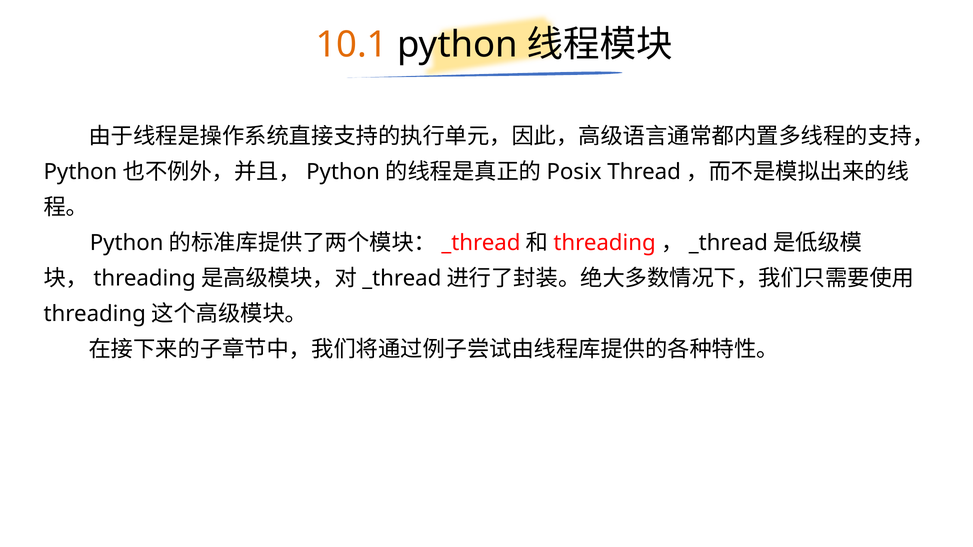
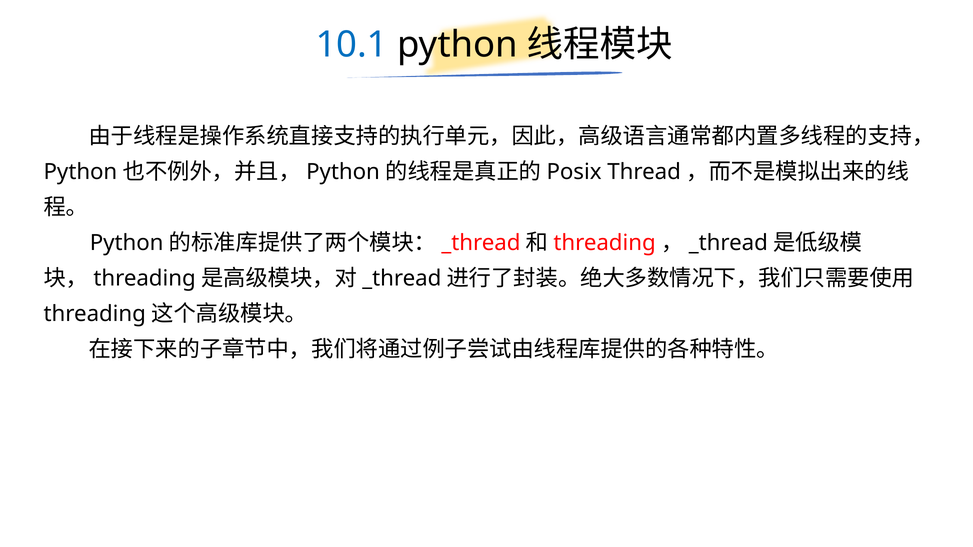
10.1 colour: orange -> blue
